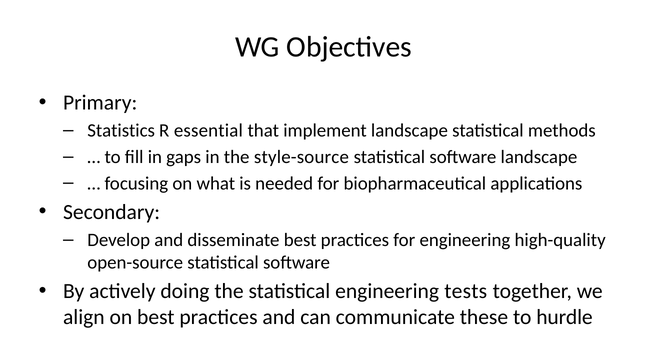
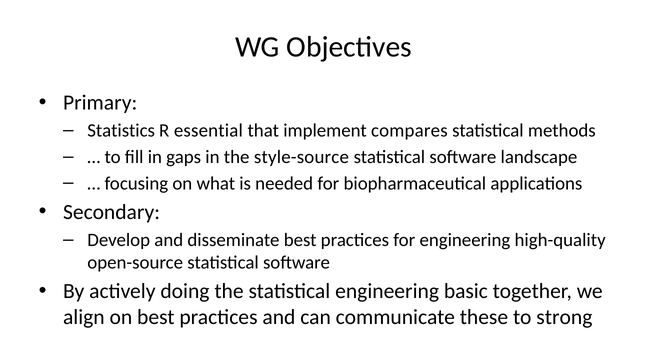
implement landscape: landscape -> compares
tests: tests -> basic
hurdle: hurdle -> strong
